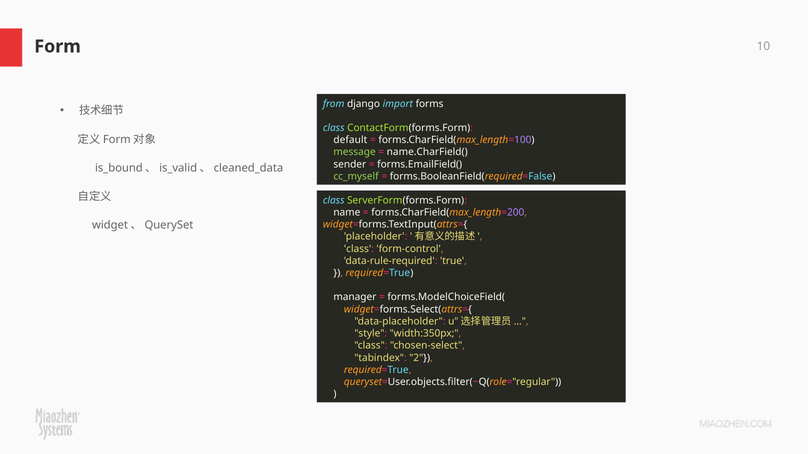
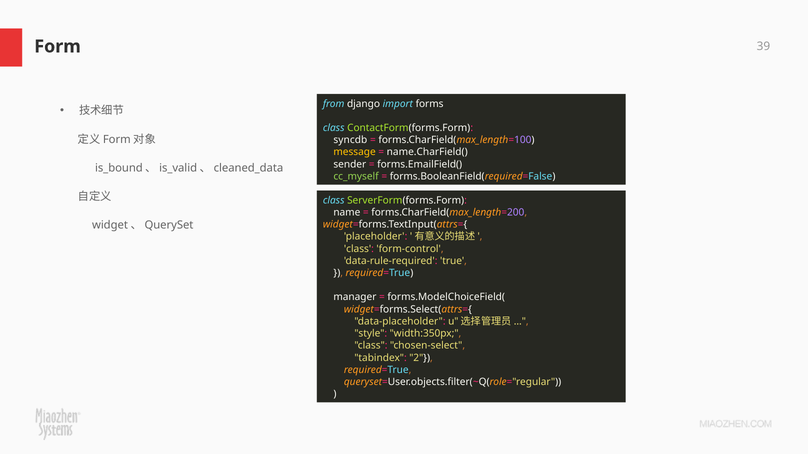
10: 10 -> 39
default: default -> syncdb
message colour: light green -> yellow
